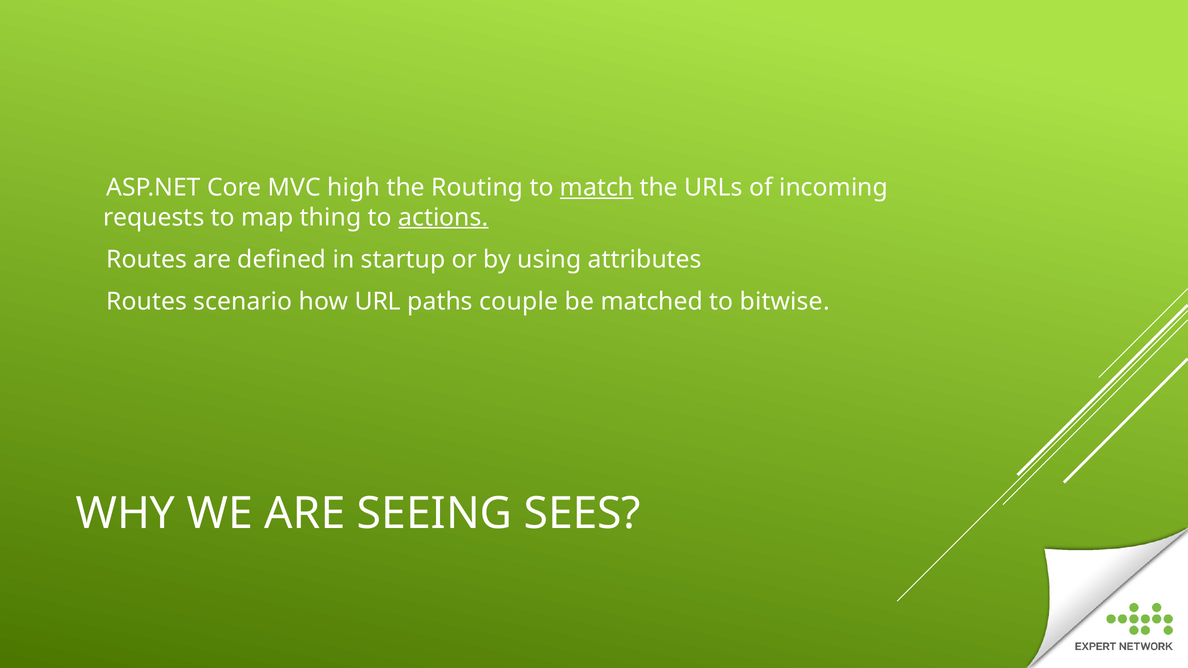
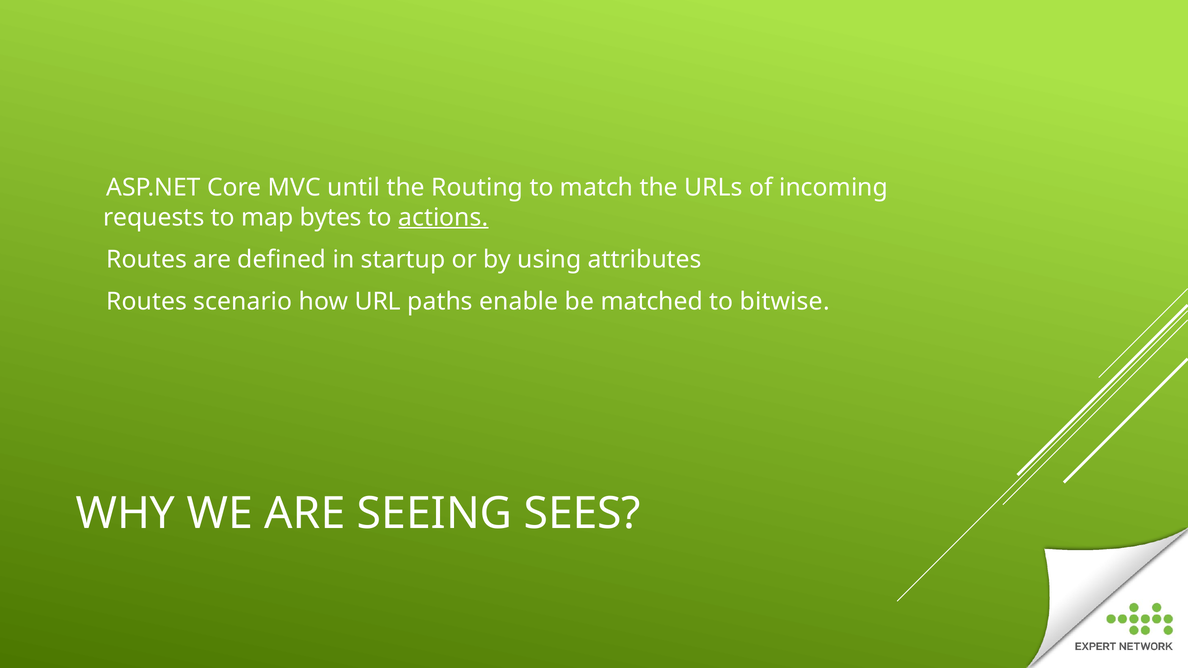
high: high -> until
match underline: present -> none
thing: thing -> bytes
couple: couple -> enable
